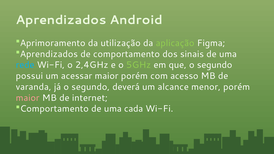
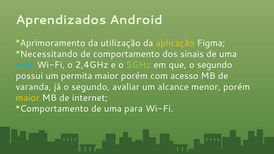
aplicação colour: light green -> yellow
Aprendizados at (49, 54): Aprendizados -> Necessitando
acessar: acessar -> permita
deverá: deverá -> avaliar
maior at (28, 98) colour: pink -> yellow
cada: cada -> para
